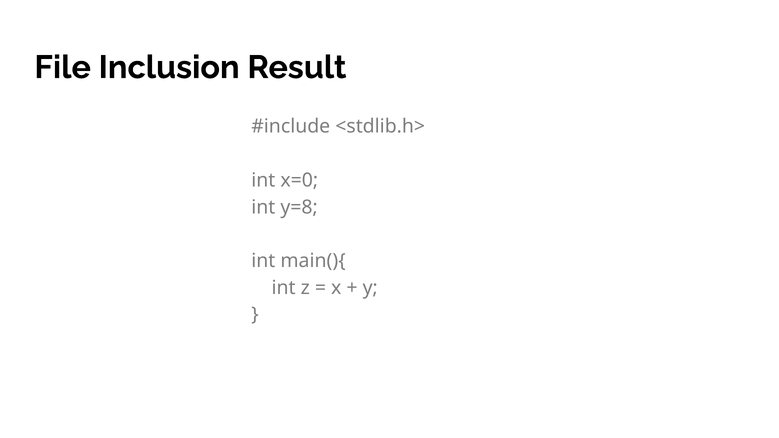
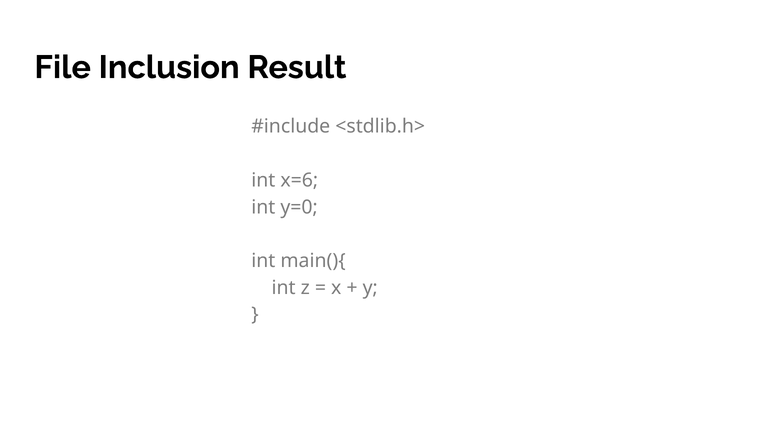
x=0: x=0 -> x=6
y=8: y=8 -> y=0
